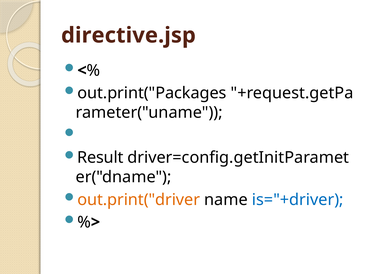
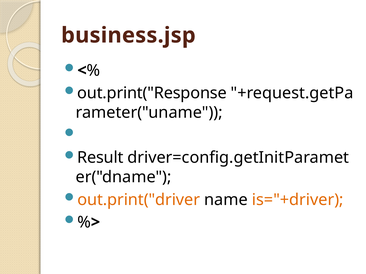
directive.jsp: directive.jsp -> business.jsp
out.print("Packages: out.print("Packages -> out.print("Response
is="+driver colour: blue -> orange
